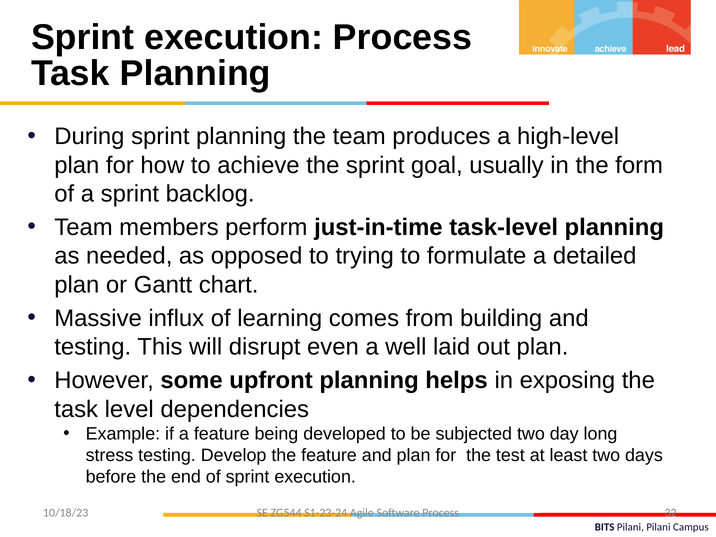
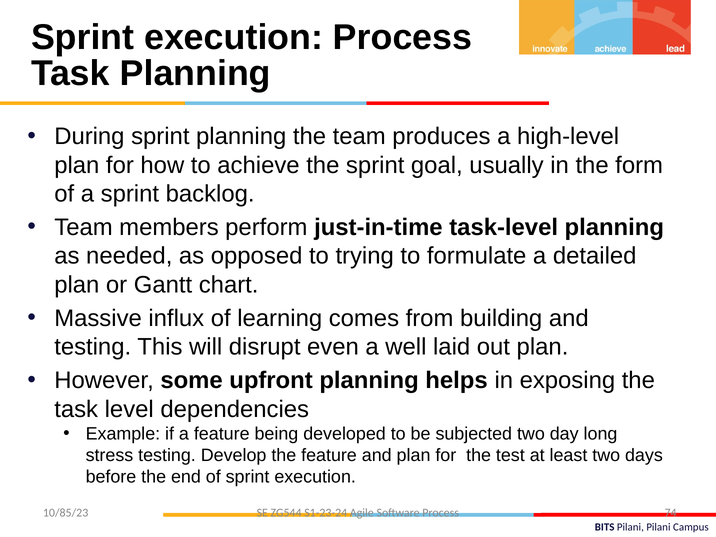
10/18/23: 10/18/23 -> 10/85/23
32: 32 -> 74
